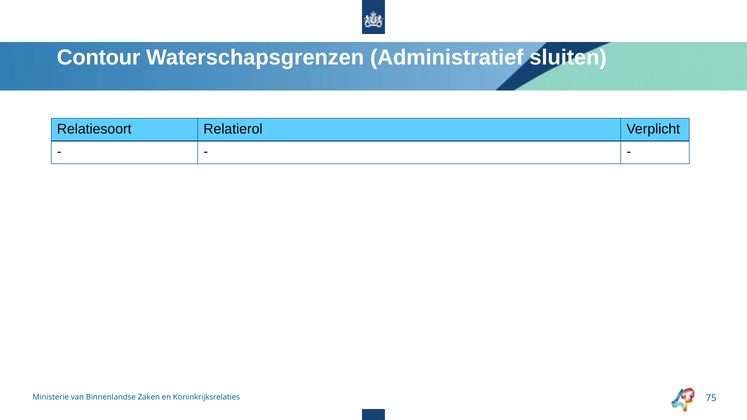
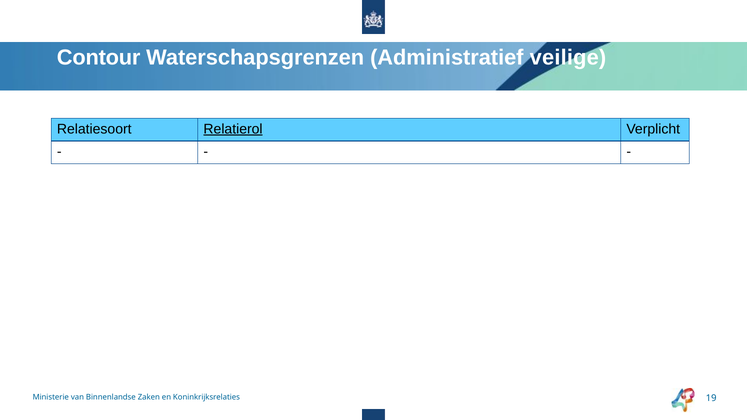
sluiten: sluiten -> veilige
Relatierol underline: none -> present
75: 75 -> 19
